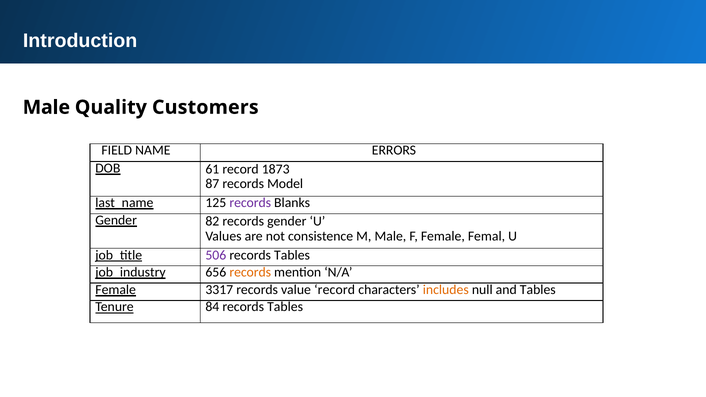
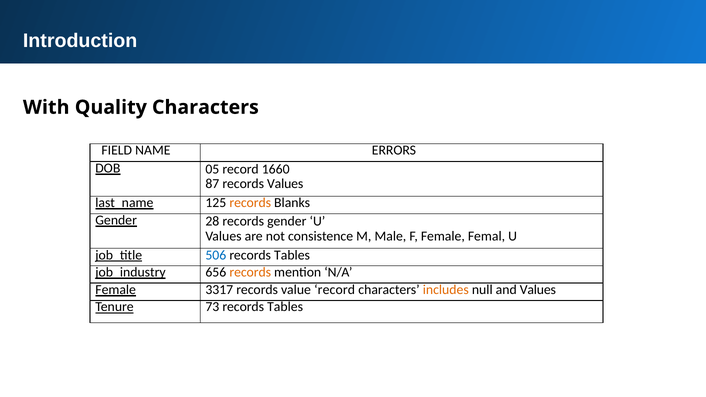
Male at (46, 107): Male -> With
Quality Customers: Customers -> Characters
61: 61 -> 05
1873: 1873 -> 1660
records Model: Model -> Values
records at (250, 203) colour: purple -> orange
82: 82 -> 28
506 colour: purple -> blue
and Tables: Tables -> Values
84: 84 -> 73
